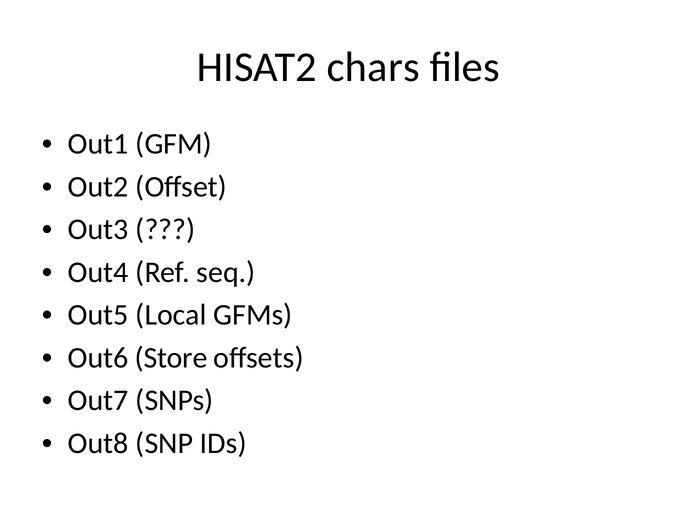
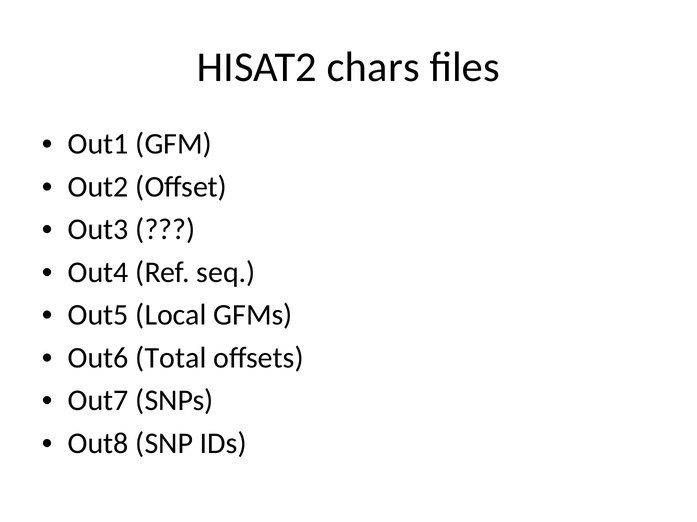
Store: Store -> Total
